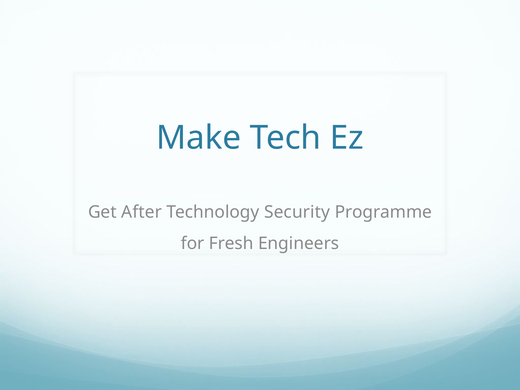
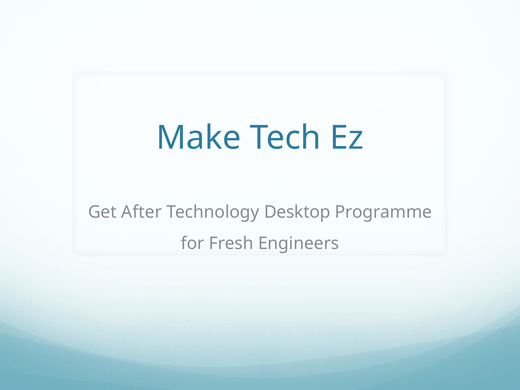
Security: Security -> Desktop
